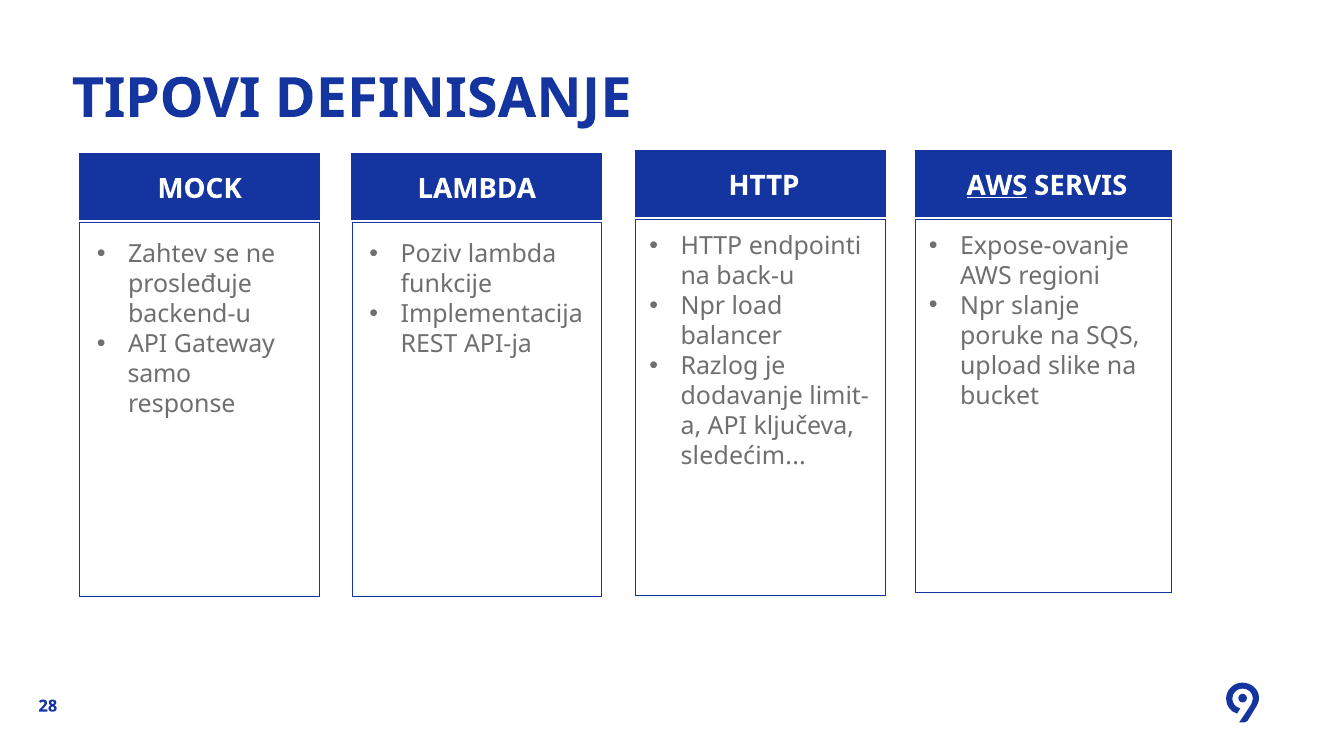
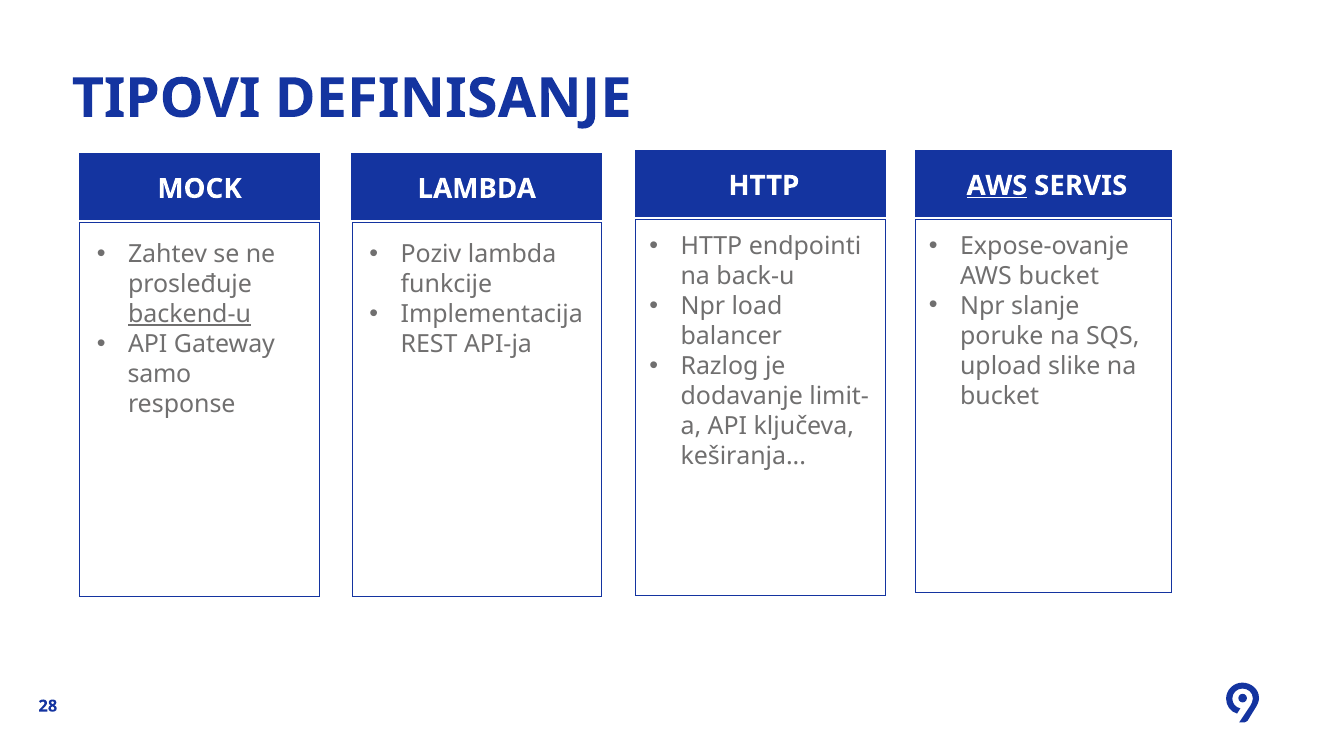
AWS regioni: regioni -> bucket
backend-u underline: none -> present
sledećim: sledećim -> keširanja
